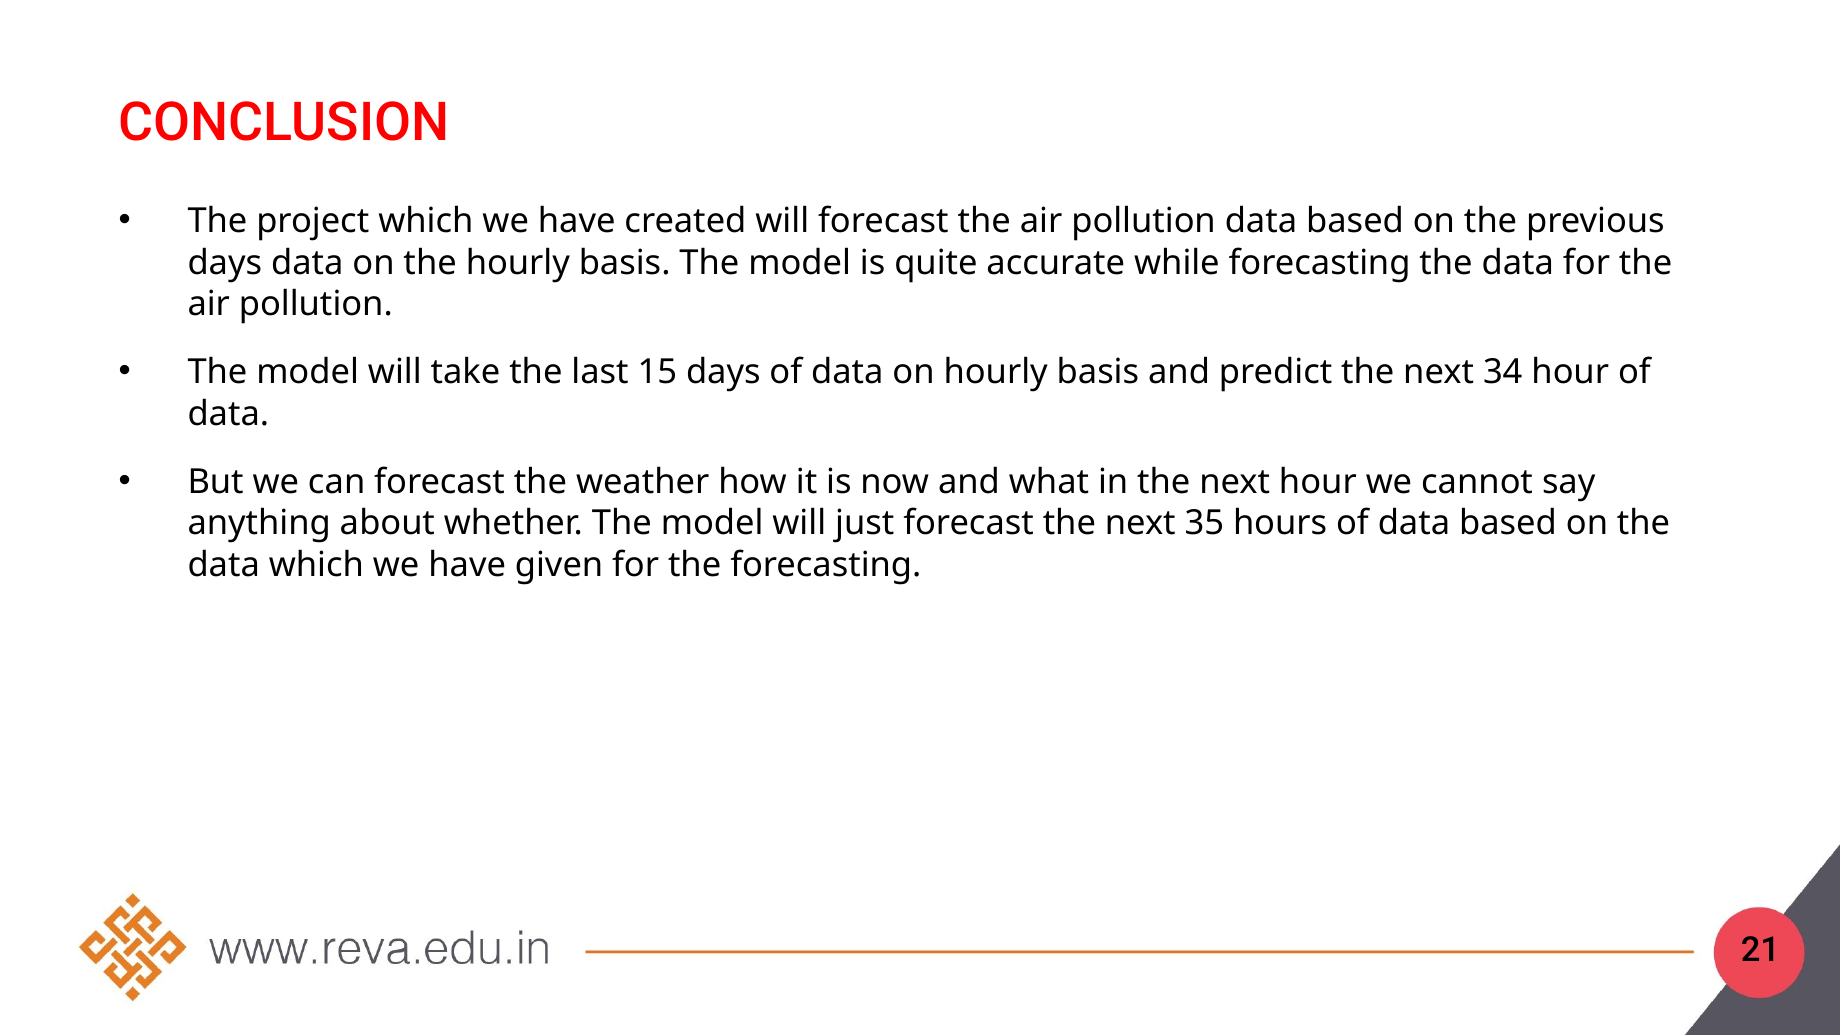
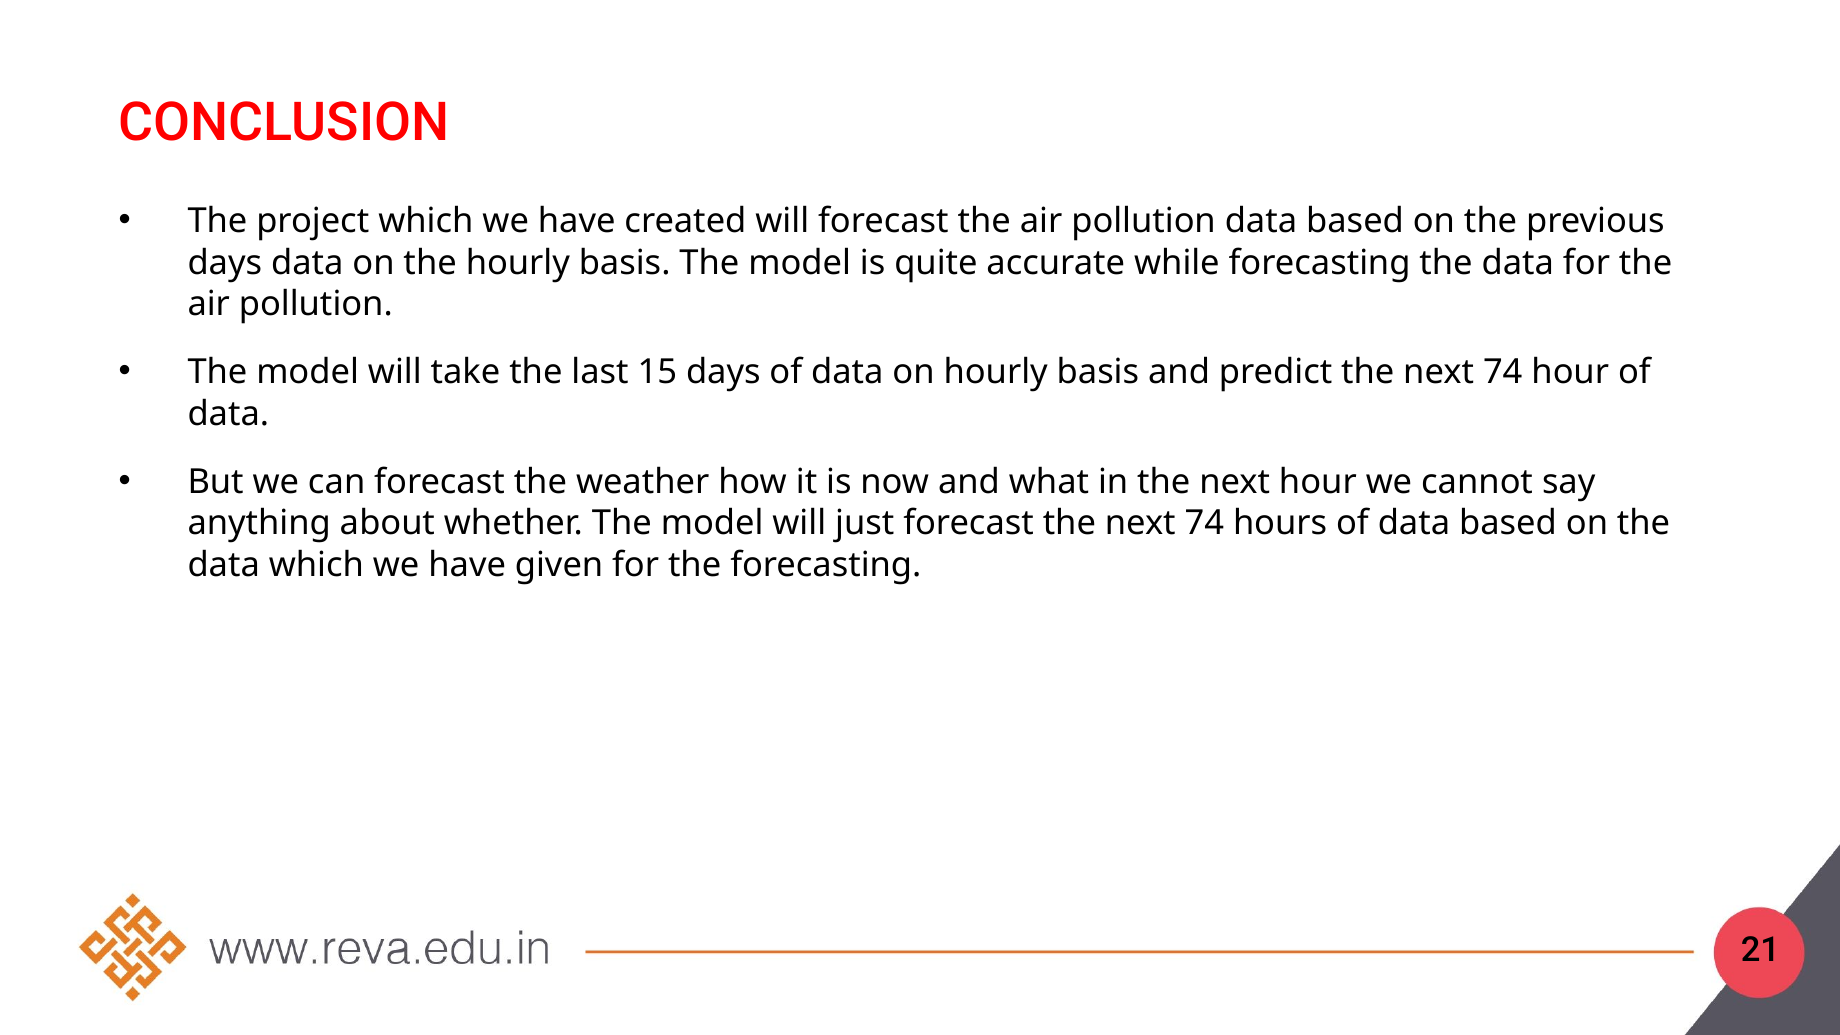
predict the next 34: 34 -> 74
forecast the next 35: 35 -> 74
